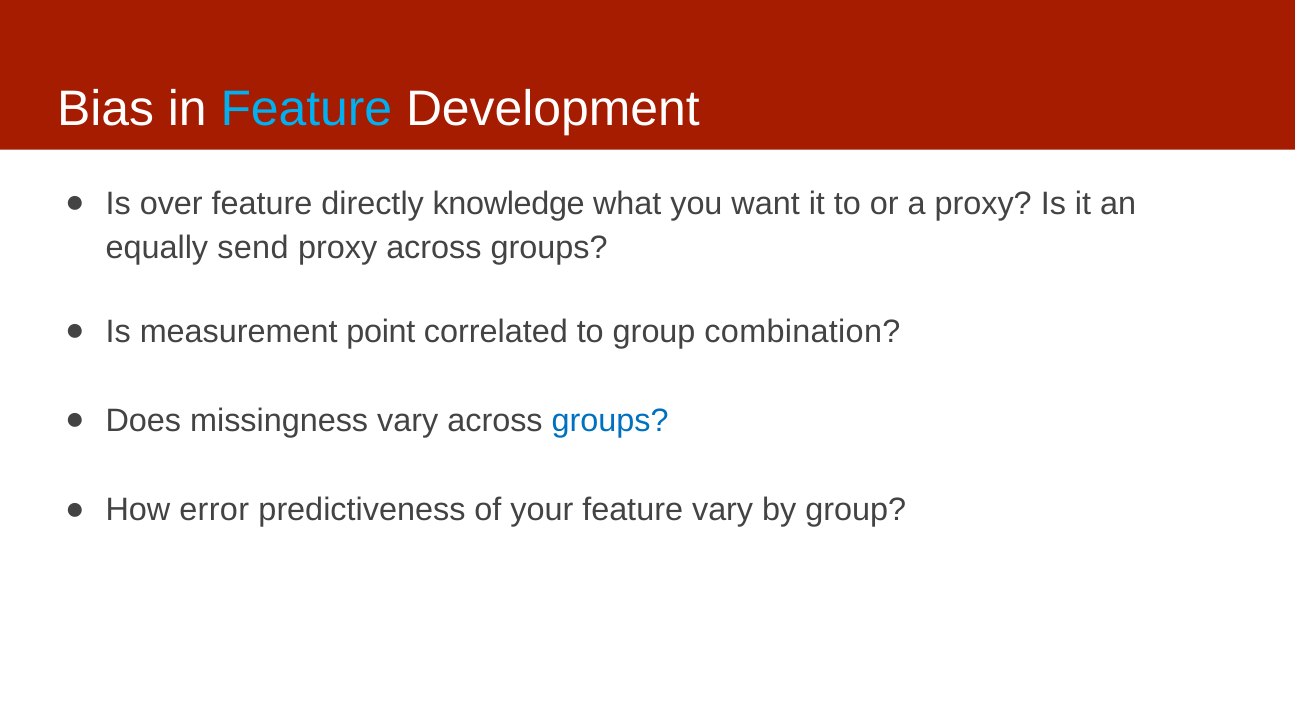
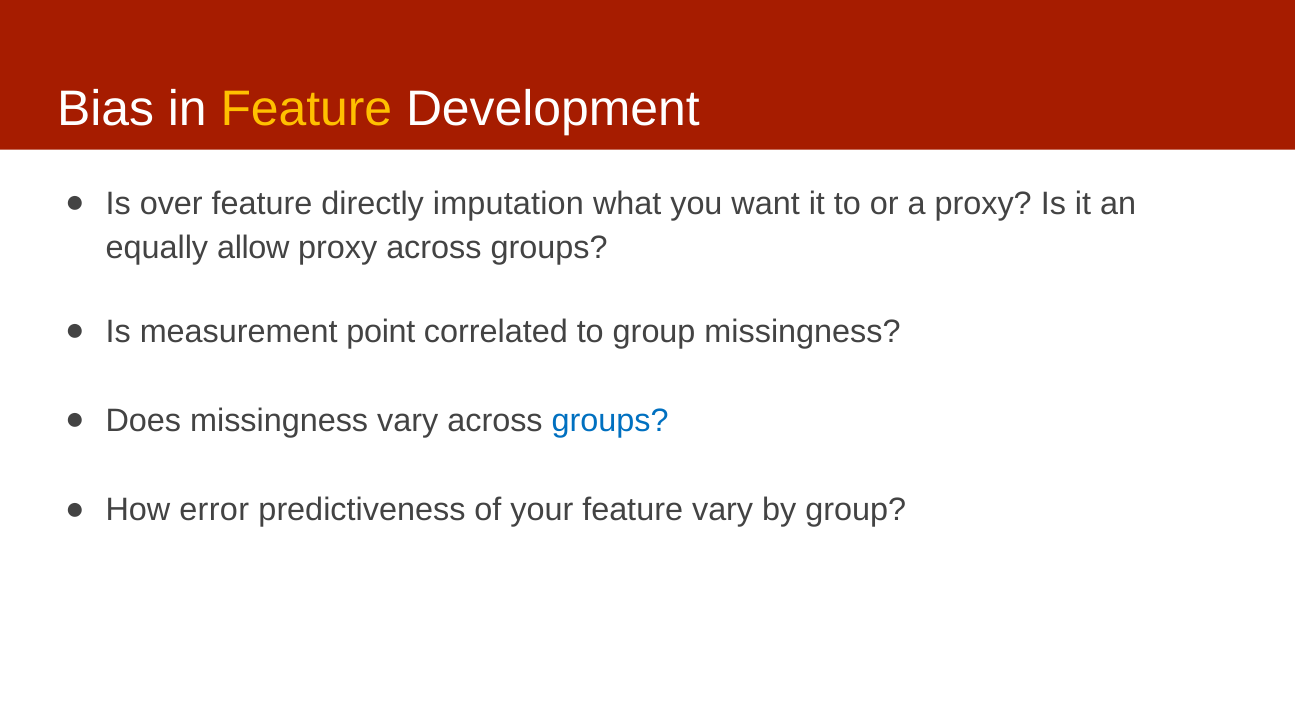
Feature at (306, 109) colour: light blue -> yellow
knowledge: knowledge -> imputation
send: send -> allow
group combination: combination -> missingness
